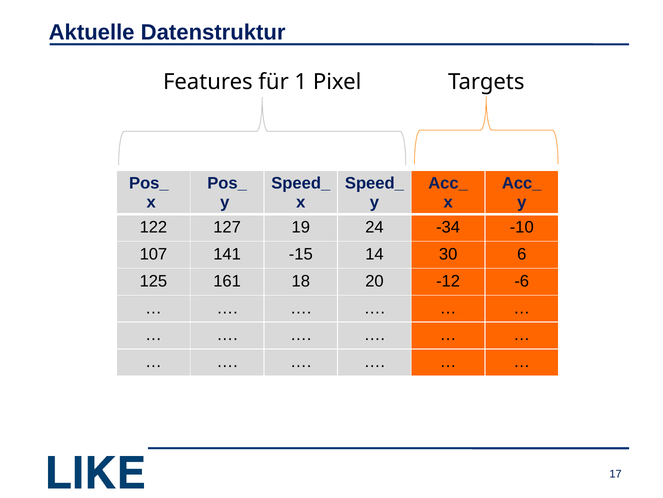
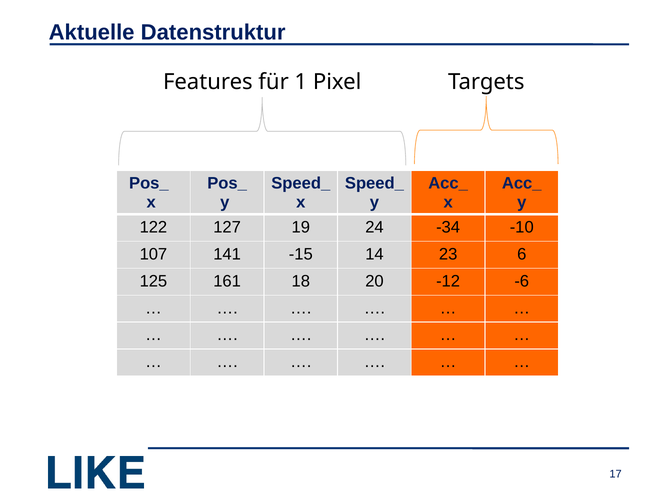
30: 30 -> 23
